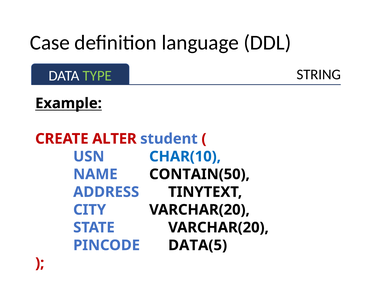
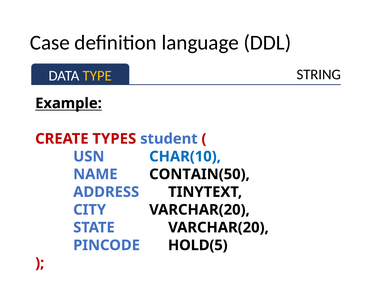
TYPE colour: light green -> yellow
ALTER: ALTER -> TYPES
DATA(5: DATA(5 -> HOLD(5
